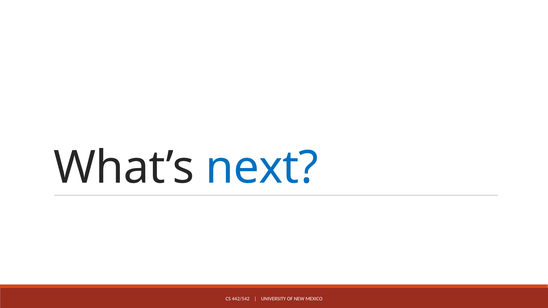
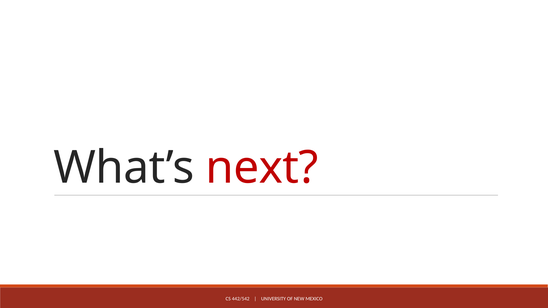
next colour: blue -> red
